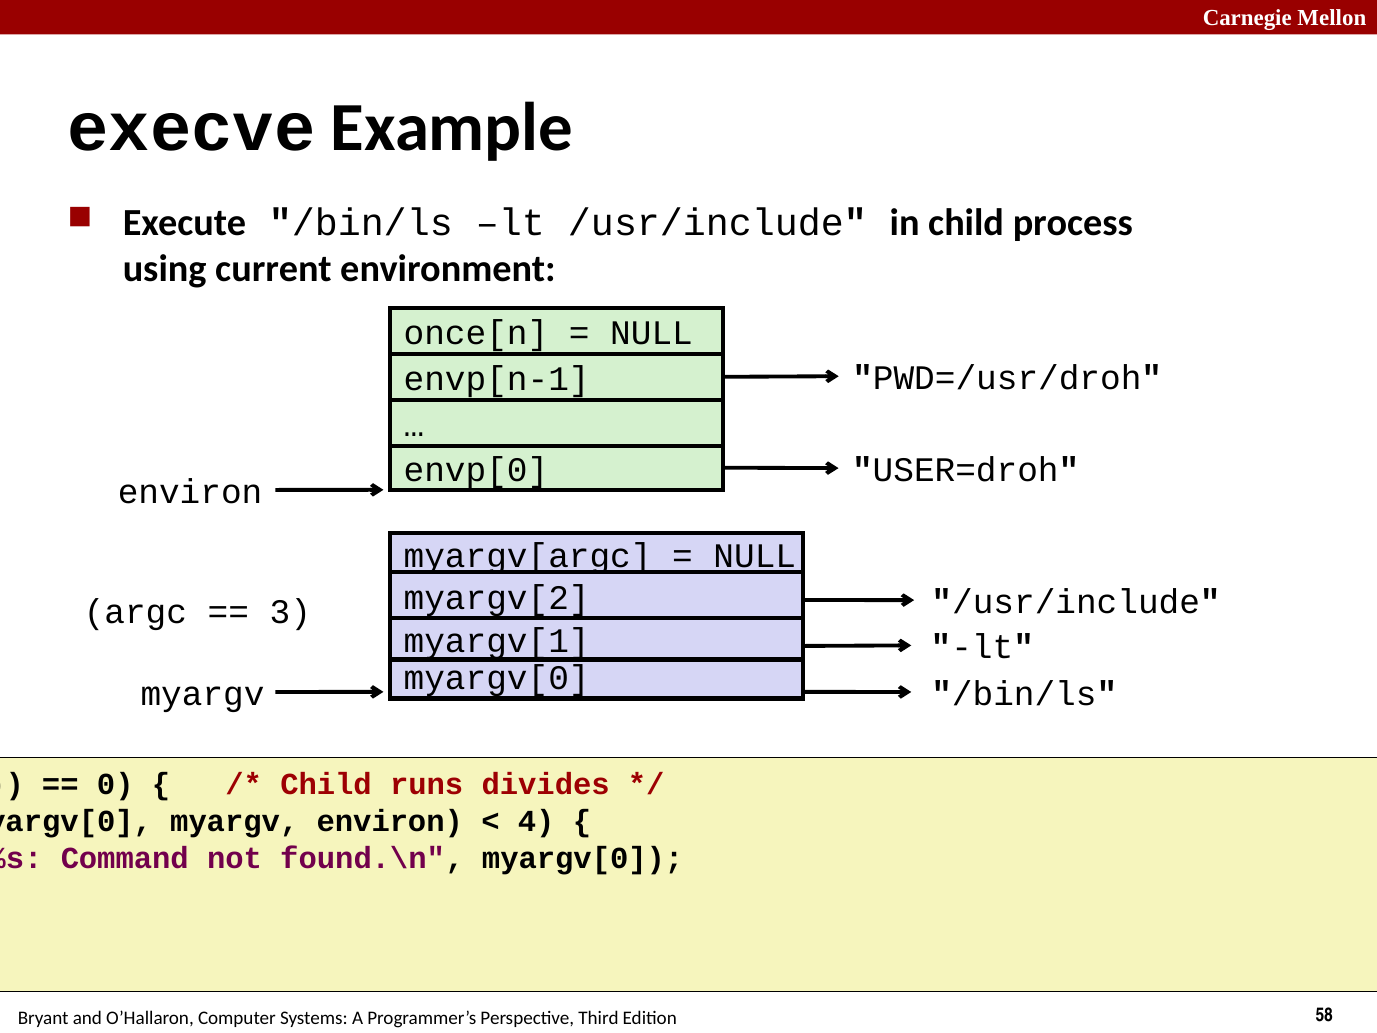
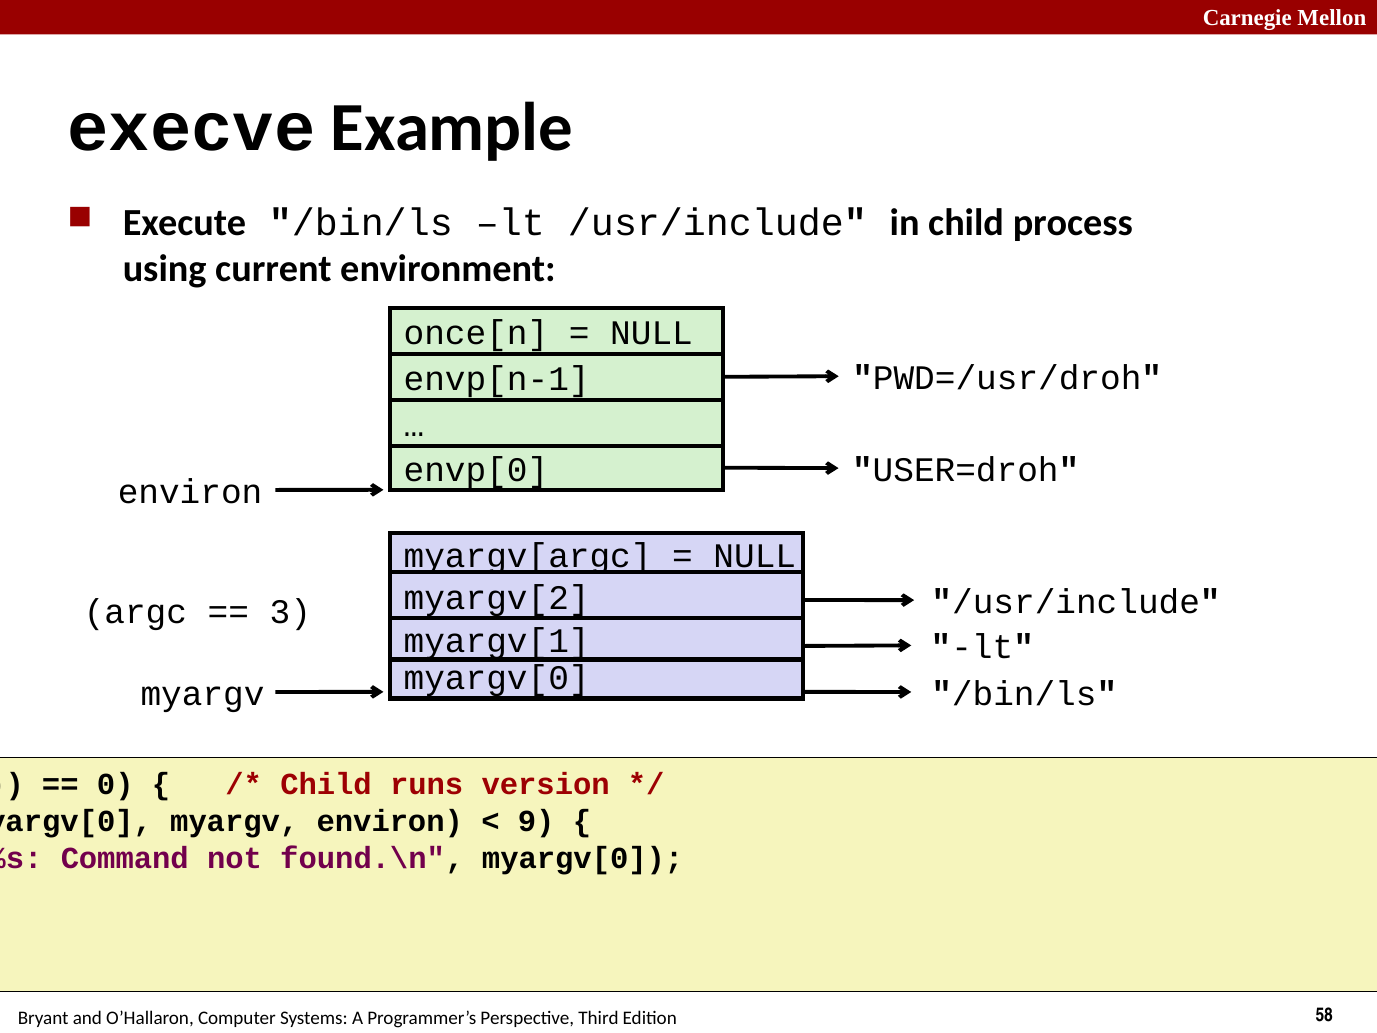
divides: divides -> version
4: 4 -> 9
